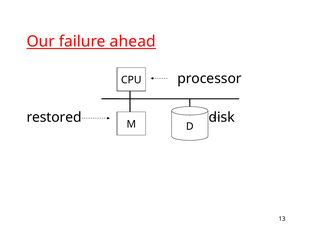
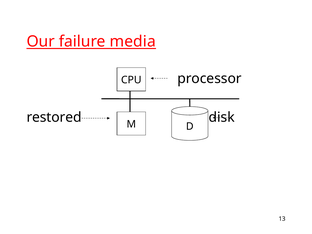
ahead: ahead -> media
